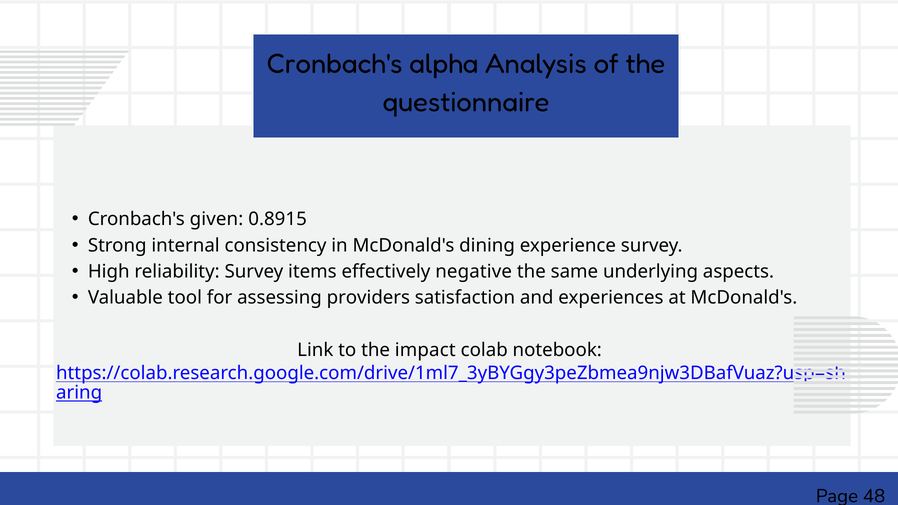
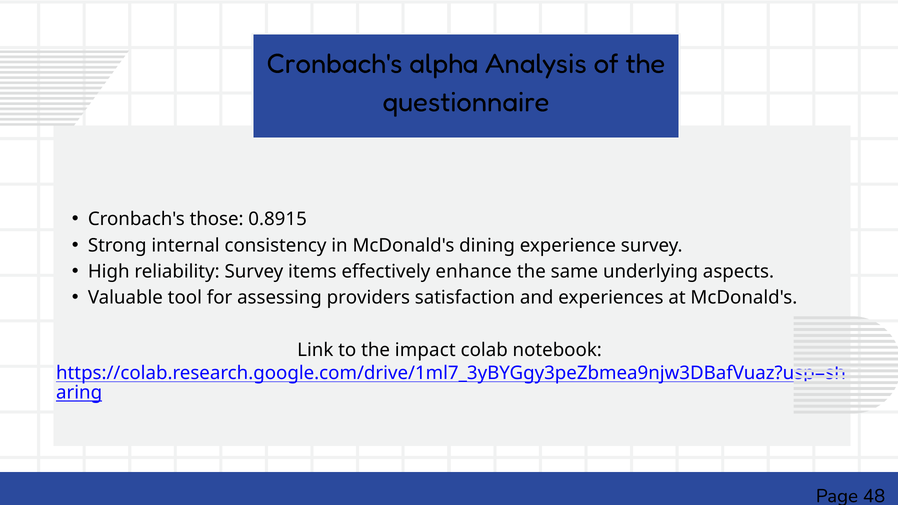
given: given -> those
negative: negative -> enhance
